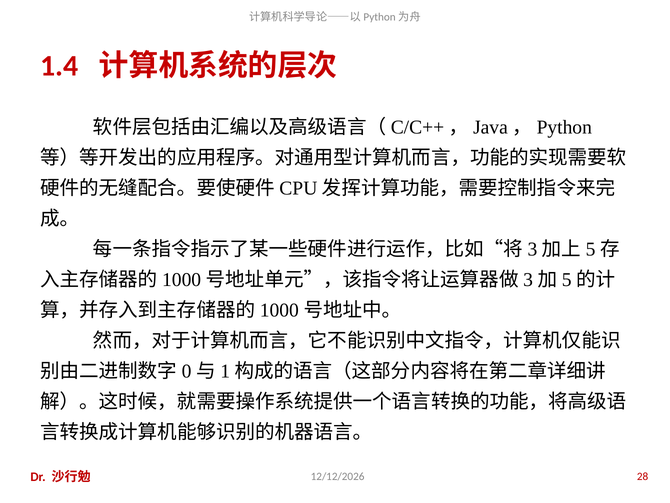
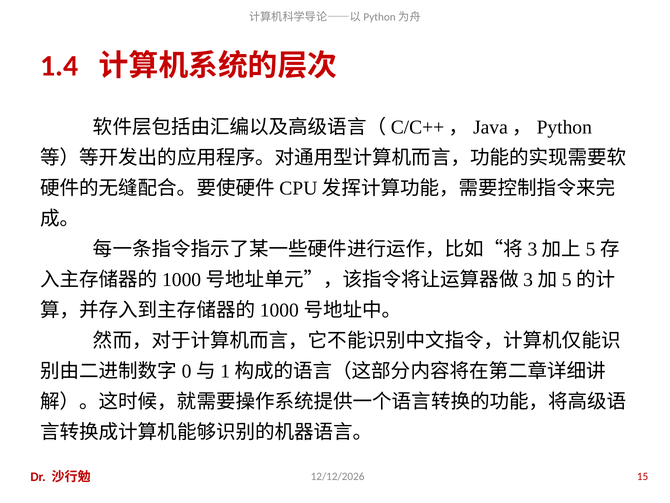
28: 28 -> 15
